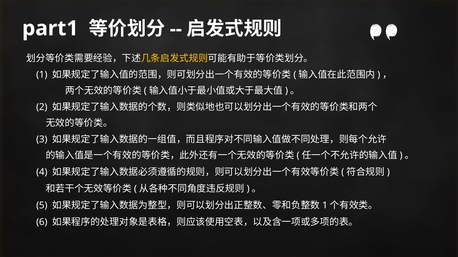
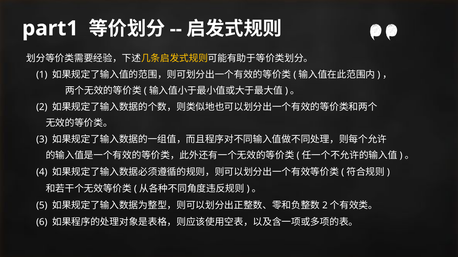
1 at (325, 206): 1 -> 2
